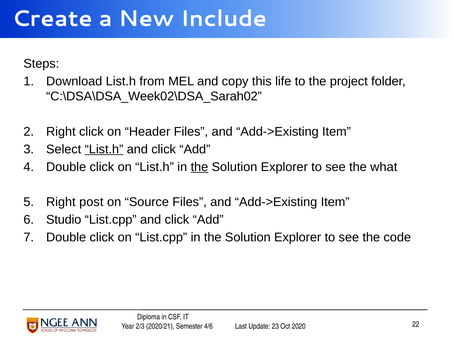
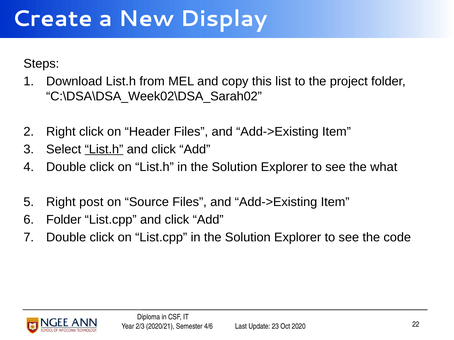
Include: Include -> Display
life: life -> list
the at (199, 167) underline: present -> none
Studio at (64, 220): Studio -> Folder
